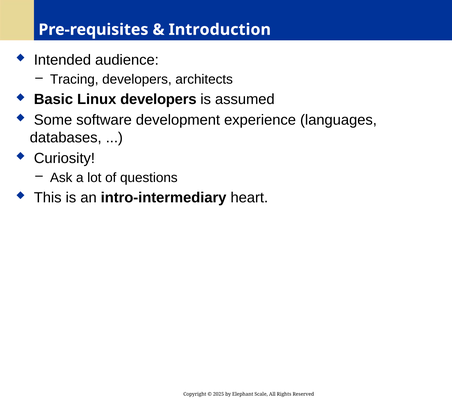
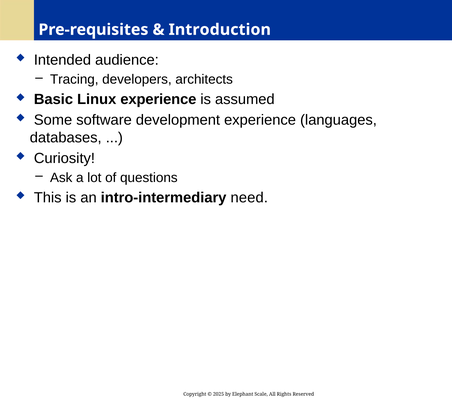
Linux developers: developers -> experience
heart: heart -> need
